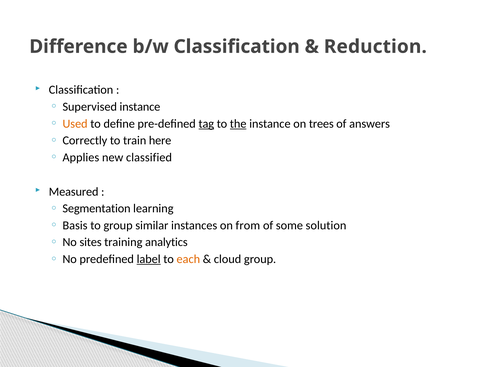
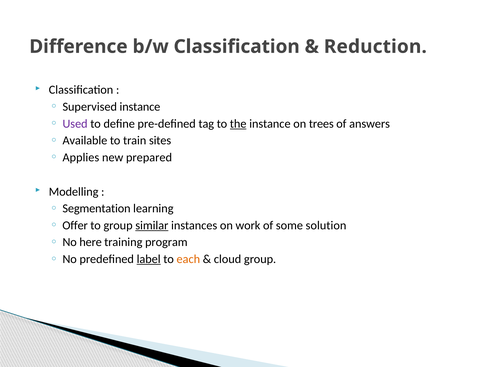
Used colour: orange -> purple
tag underline: present -> none
Correctly: Correctly -> Available
here: here -> sites
classified: classified -> prepared
Measured: Measured -> Modelling
Basis: Basis -> Offer
similar underline: none -> present
from: from -> work
sites: sites -> here
analytics: analytics -> program
